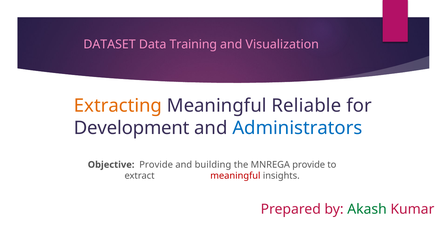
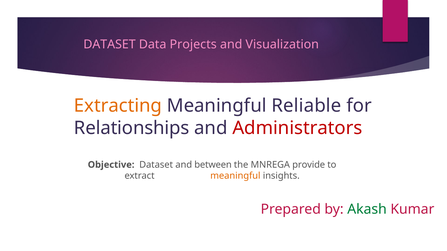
Training: Training -> Projects
Development: Development -> Relationships
Administrators colour: blue -> red
Objective Provide: Provide -> Dataset
building: building -> between
meaningful at (235, 176) colour: red -> orange
